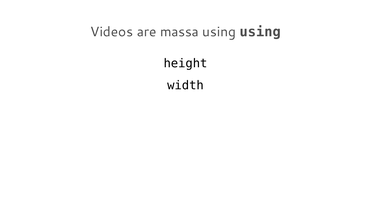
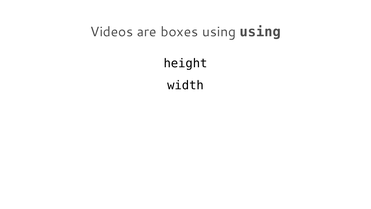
massa: massa -> boxes
